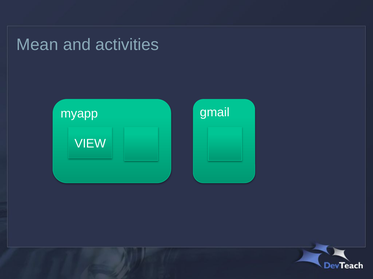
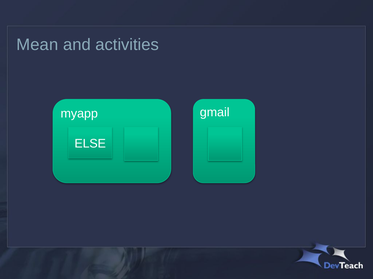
VIEW: VIEW -> ELSE
